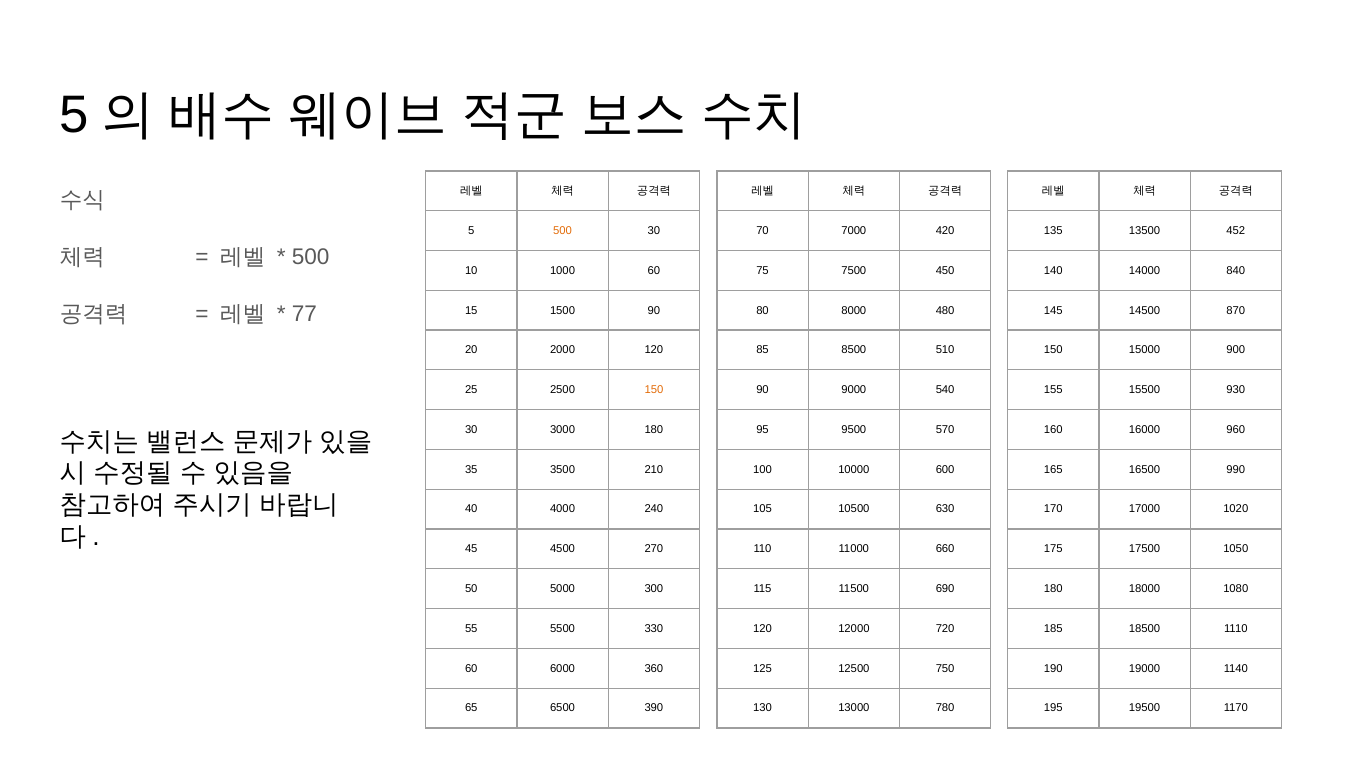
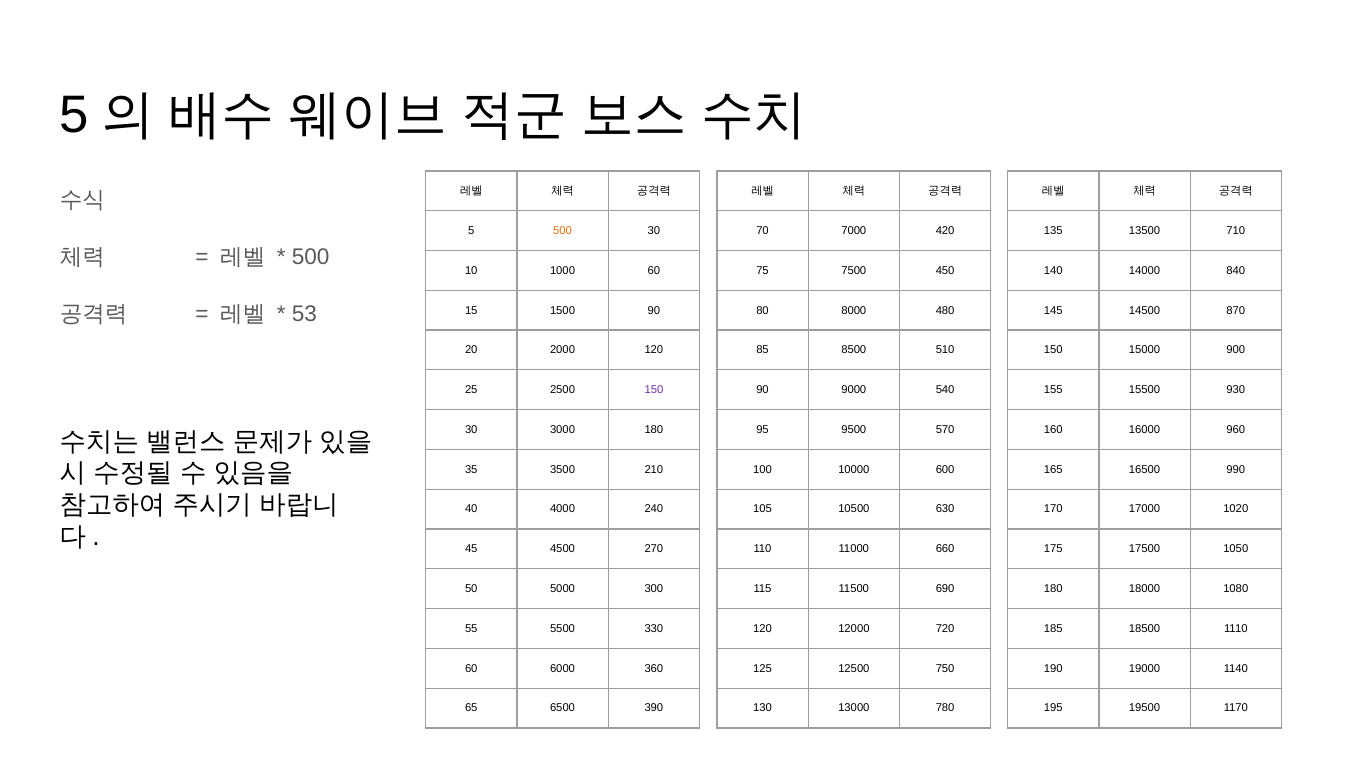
452: 452 -> 710
77: 77 -> 53
150 at (654, 390) colour: orange -> purple
